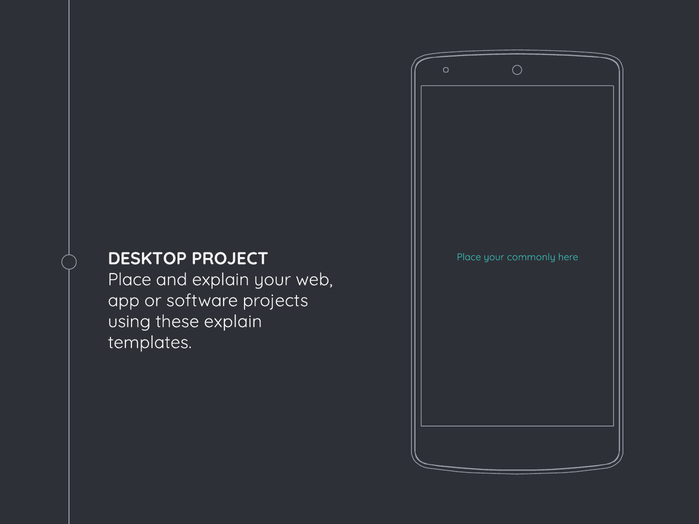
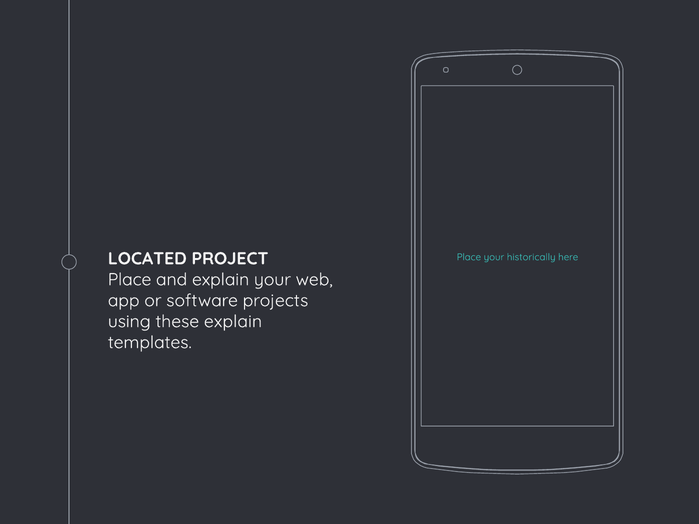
DESKTOP: DESKTOP -> LOCATED
commonly: commonly -> historically
